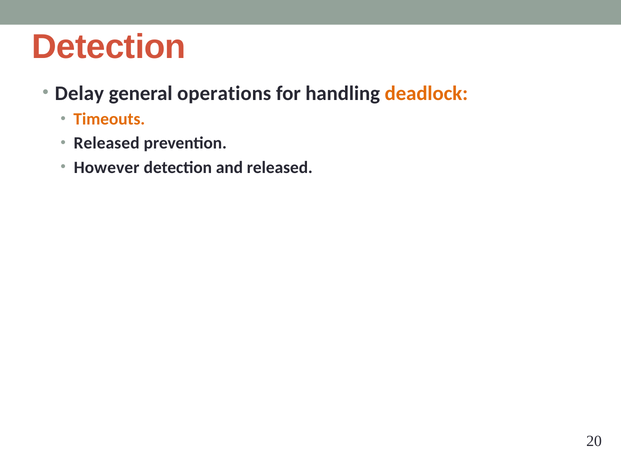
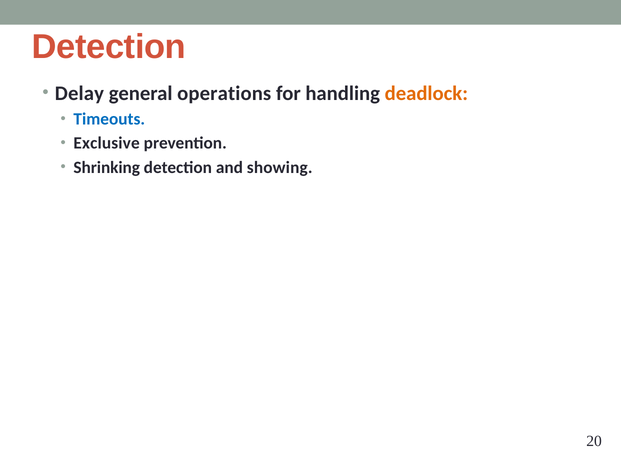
Timeouts colour: orange -> blue
Released at (107, 144): Released -> Exclusive
However: However -> Shrinking
and released: released -> showing
